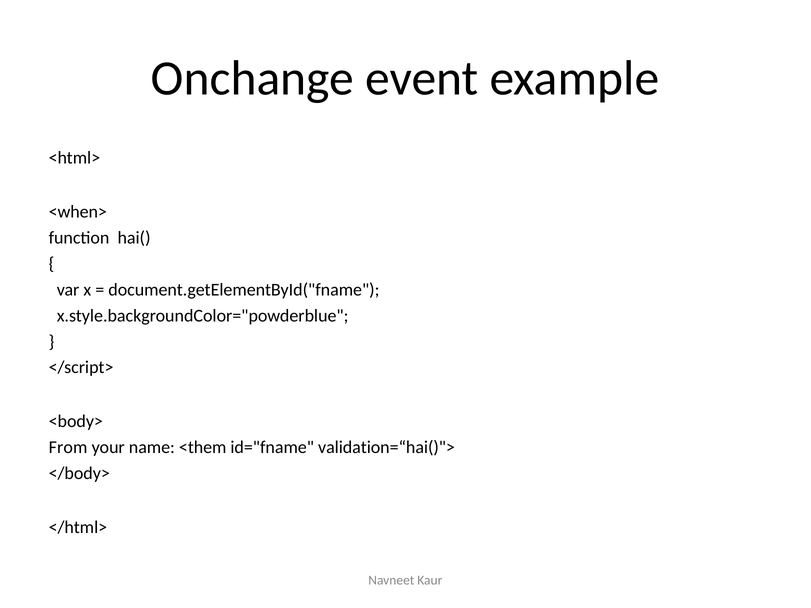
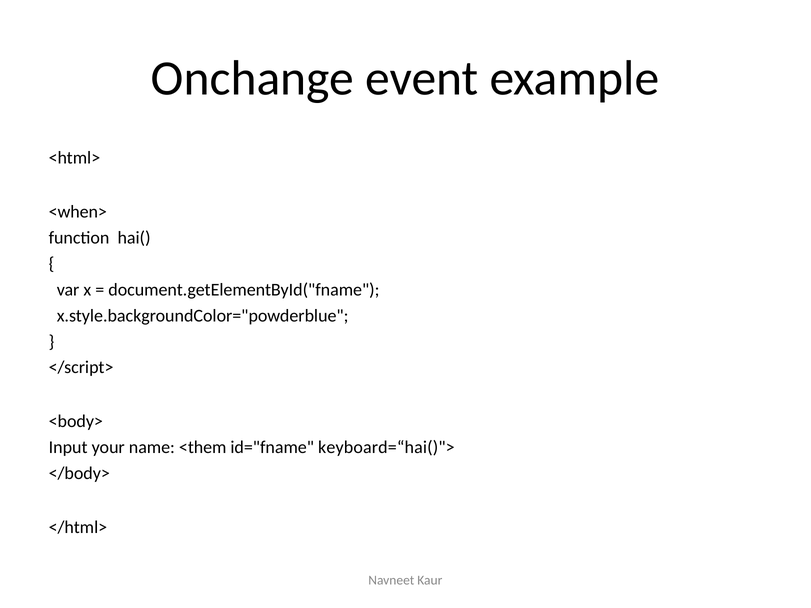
From: From -> Input
validation=“hai()">: validation=“hai()"> -> keyboard=“hai()">
